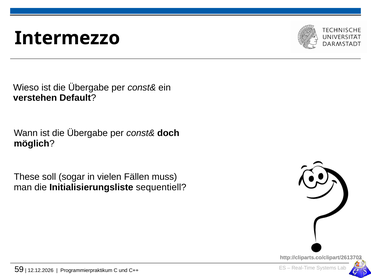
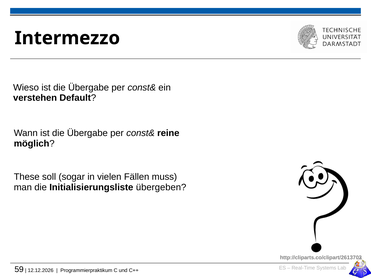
doch: doch -> reine
sequentiell: sequentiell -> übergeben
